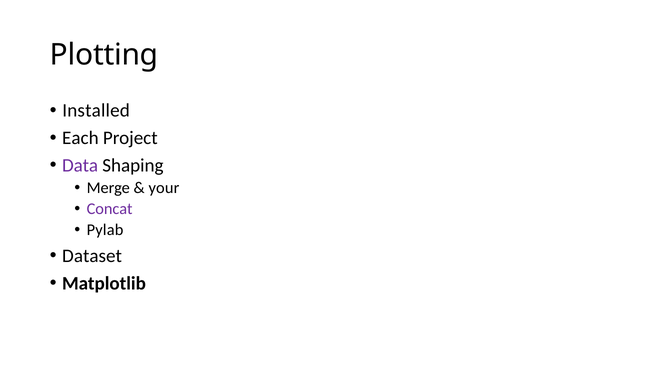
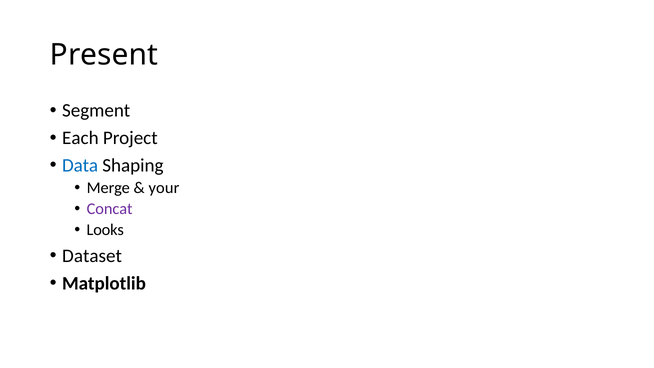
Plotting: Plotting -> Present
Installed: Installed -> Segment
Data colour: purple -> blue
Pylab: Pylab -> Looks
